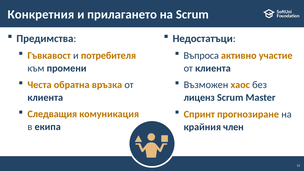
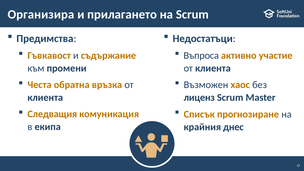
Конкретния: Конкретния -> Организира
потребителя: потребителя -> съдържание
Спринт: Спринт -> Списък
член: член -> днес
